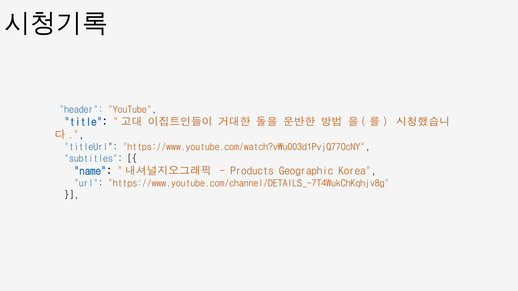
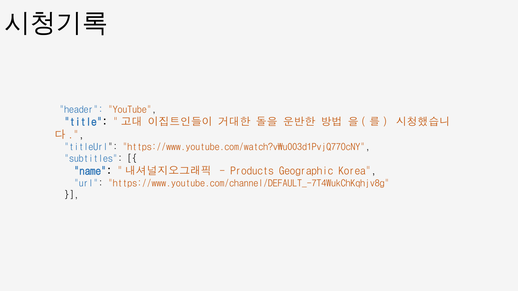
https://www.youtube.com/channel/DETAILS_-7T4WukChKqhjv8g: https://www.youtube.com/channel/DETAILS_-7T4WukChKqhjv8g -> https://www.youtube.com/channel/DEFAULT_-7T4WukChKqhjv8g
